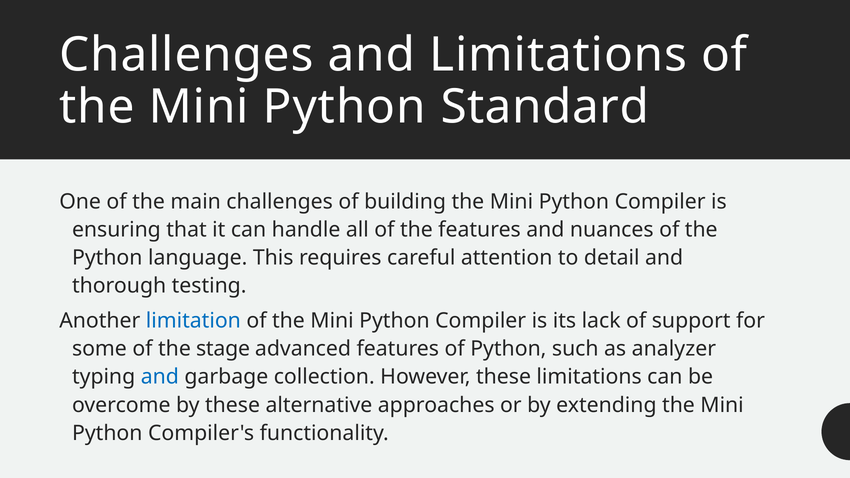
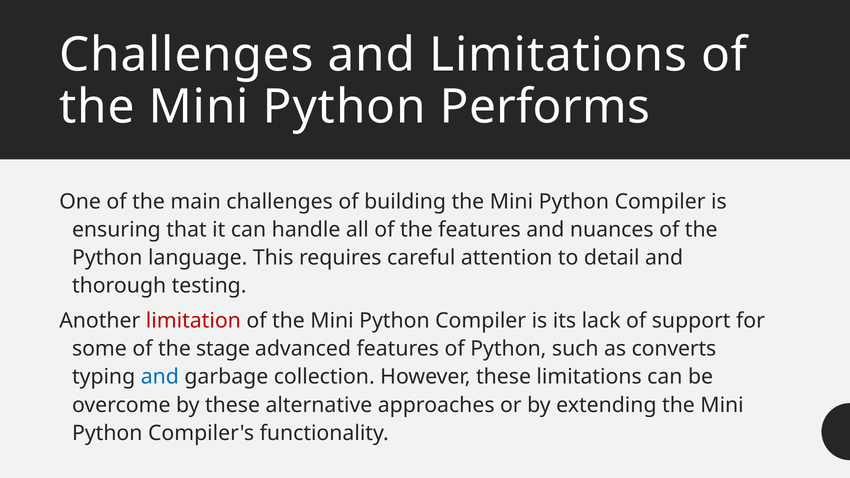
Standard: Standard -> Performs
limitation colour: blue -> red
analyzer: analyzer -> converts
